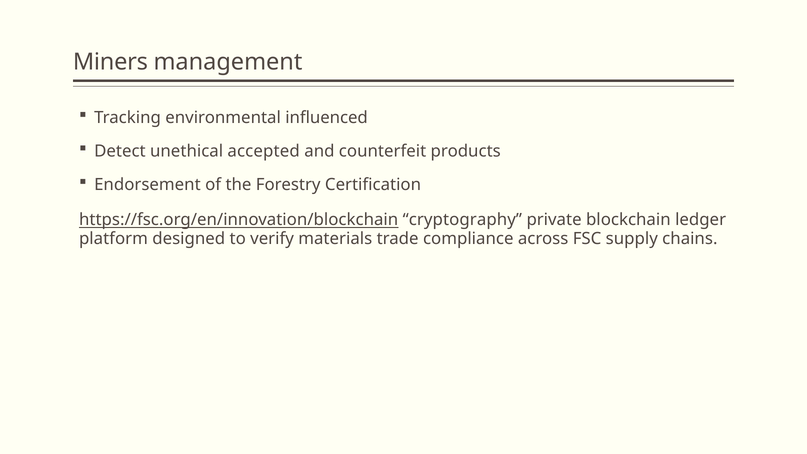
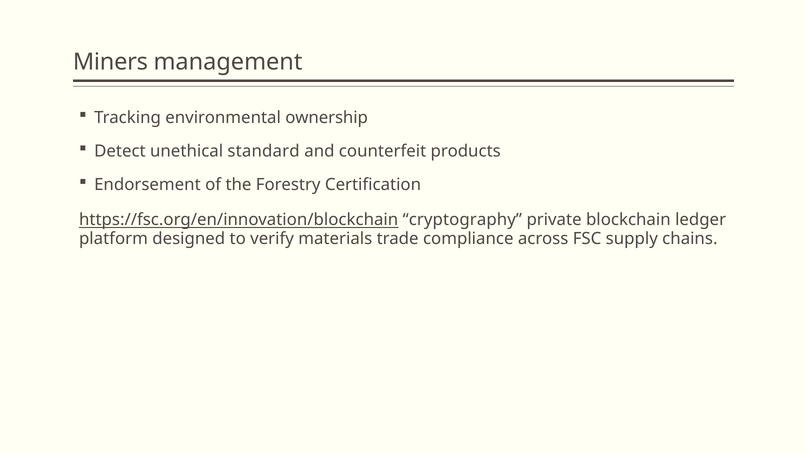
influenced: influenced -> ownership
accepted: accepted -> standard
